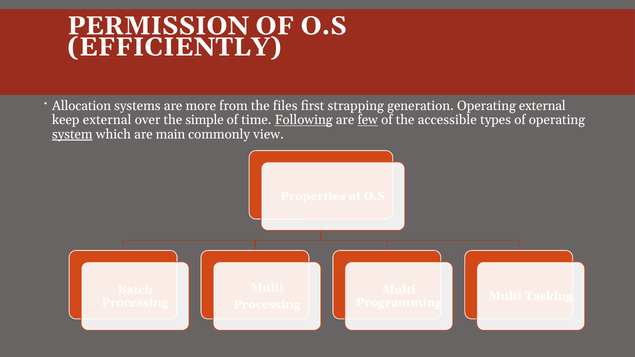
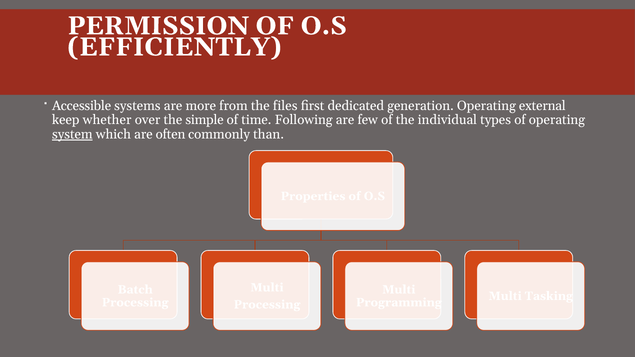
Allocation: Allocation -> Accessible
strapping: strapping -> dedicated
keep external: external -> whether
Following underline: present -> none
few underline: present -> none
accessible: accessible -> individual
main: main -> often
view: view -> than
